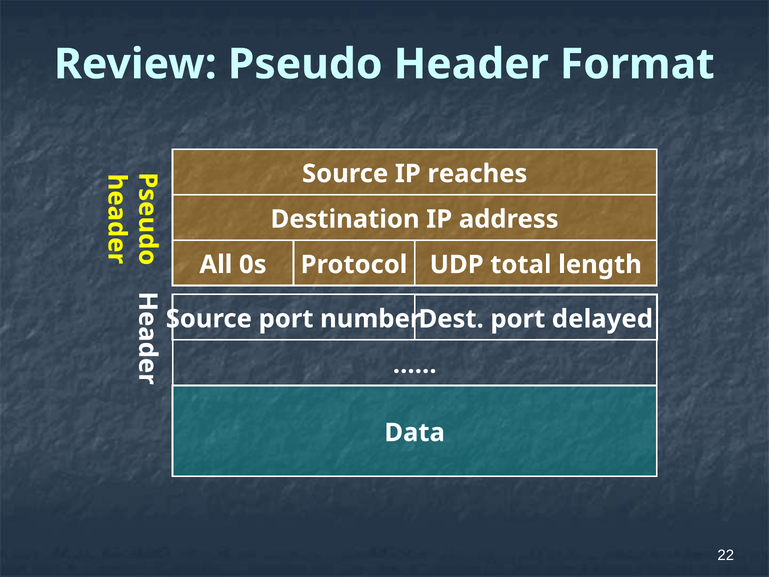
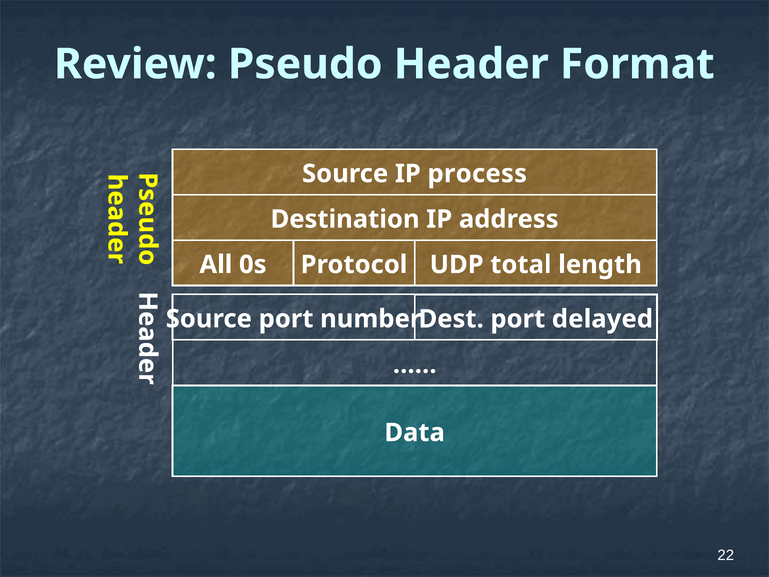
reaches: reaches -> process
